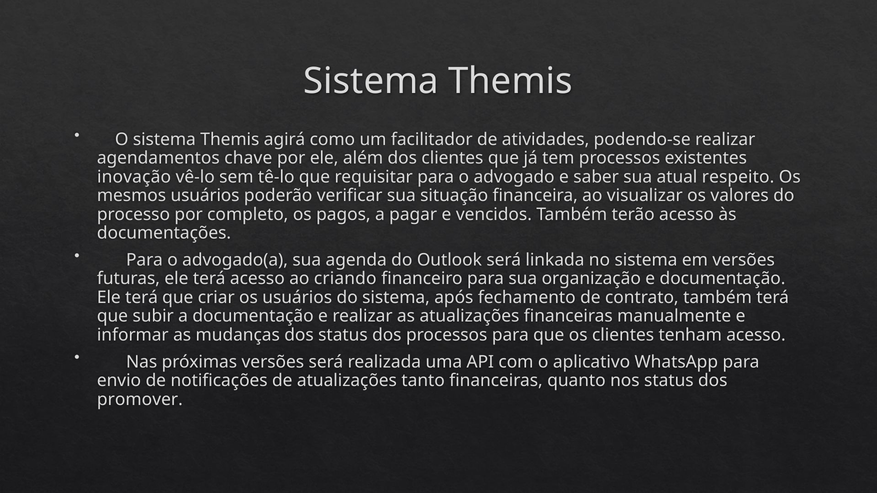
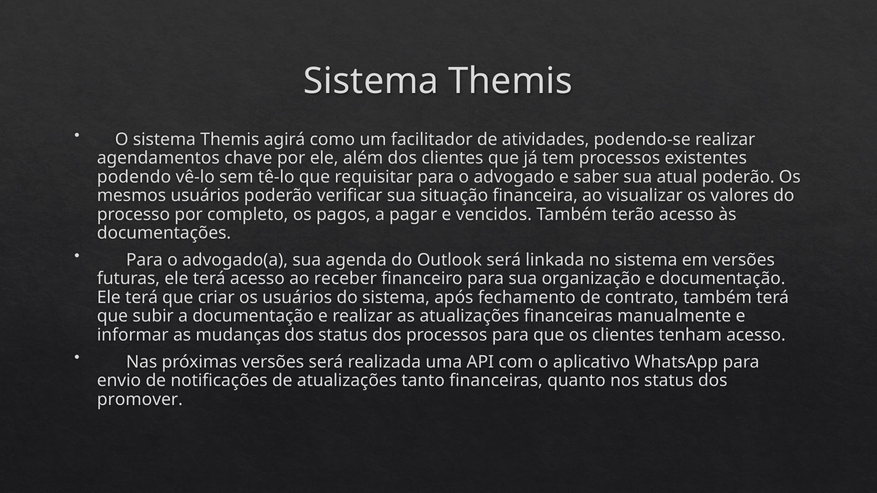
inovação: inovação -> podendo
atual respeito: respeito -> poderão
criando: criando -> receber
